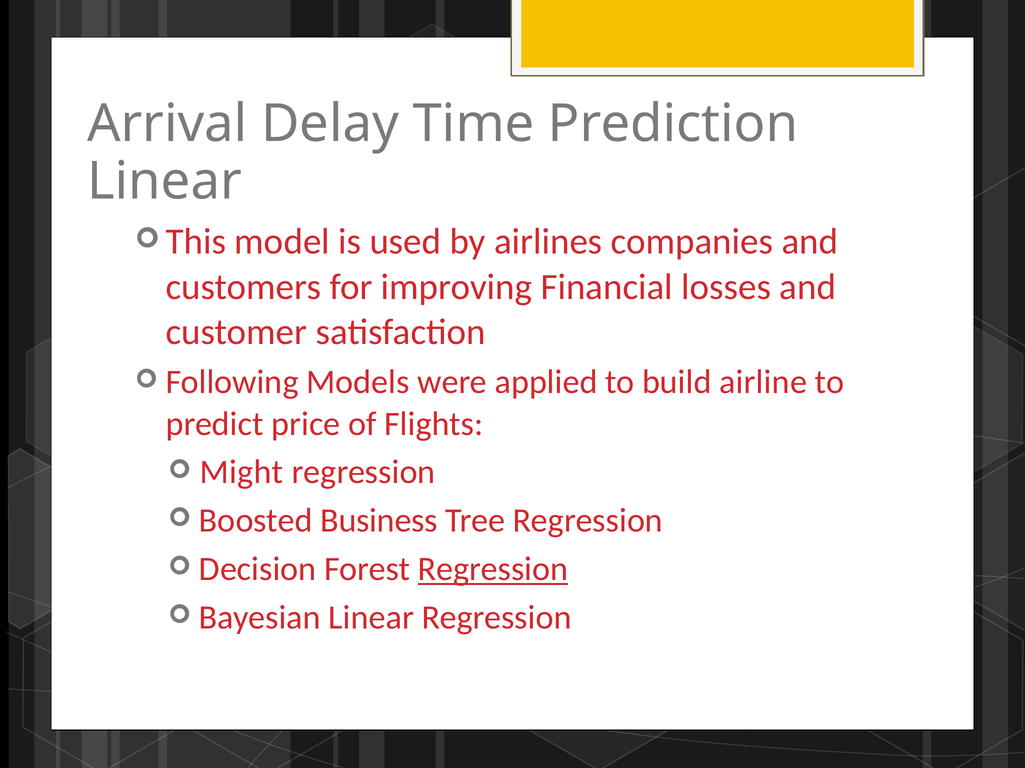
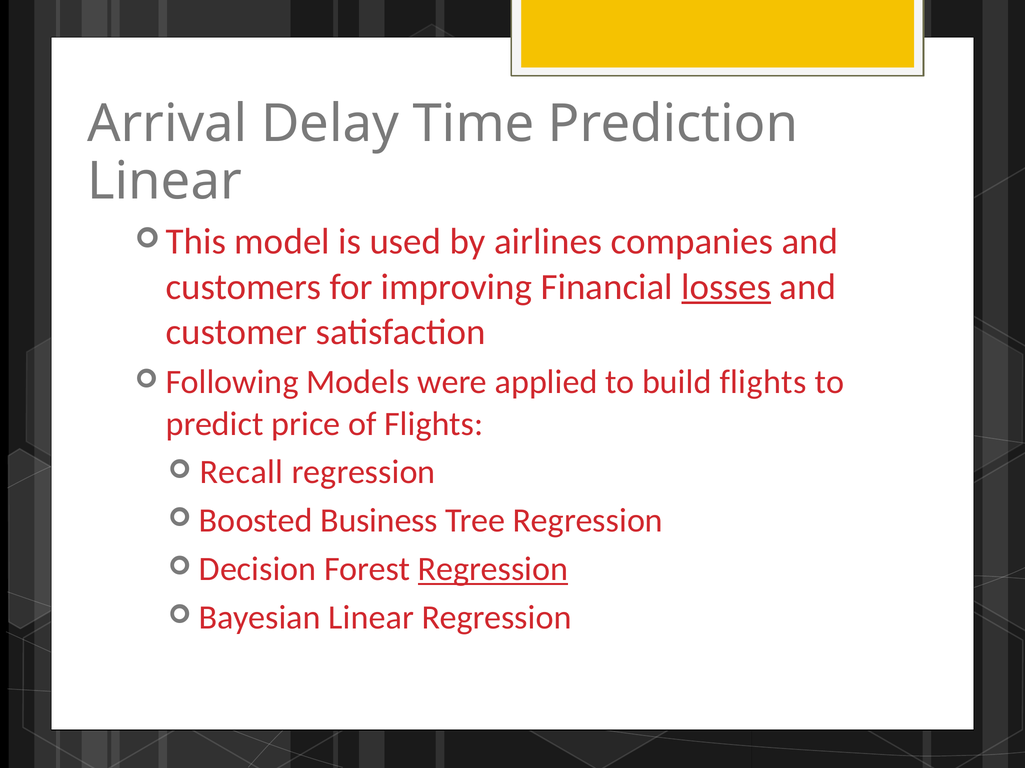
losses underline: none -> present
build airline: airline -> flights
Might: Might -> Recall
